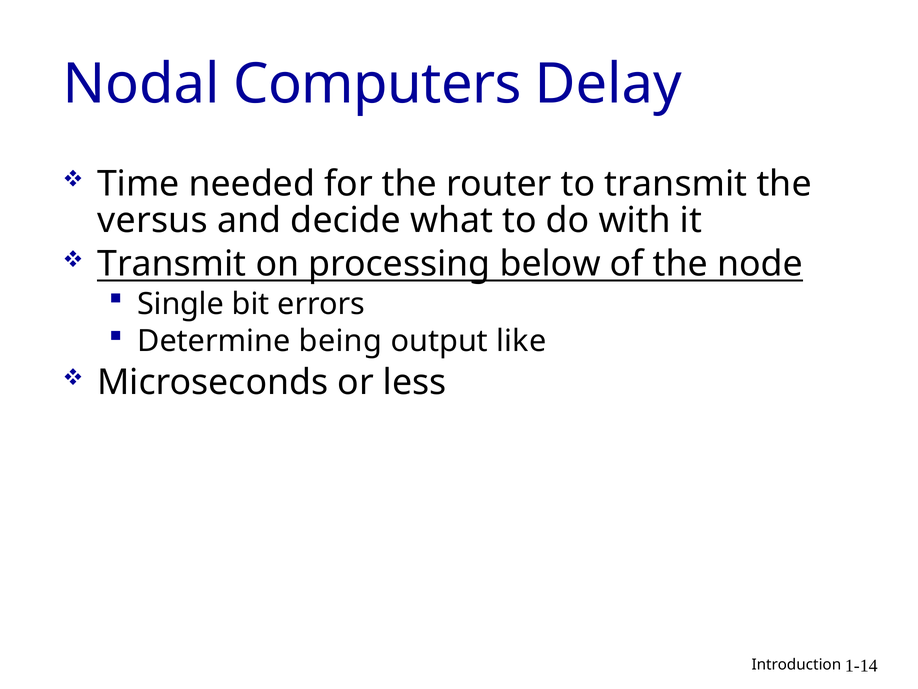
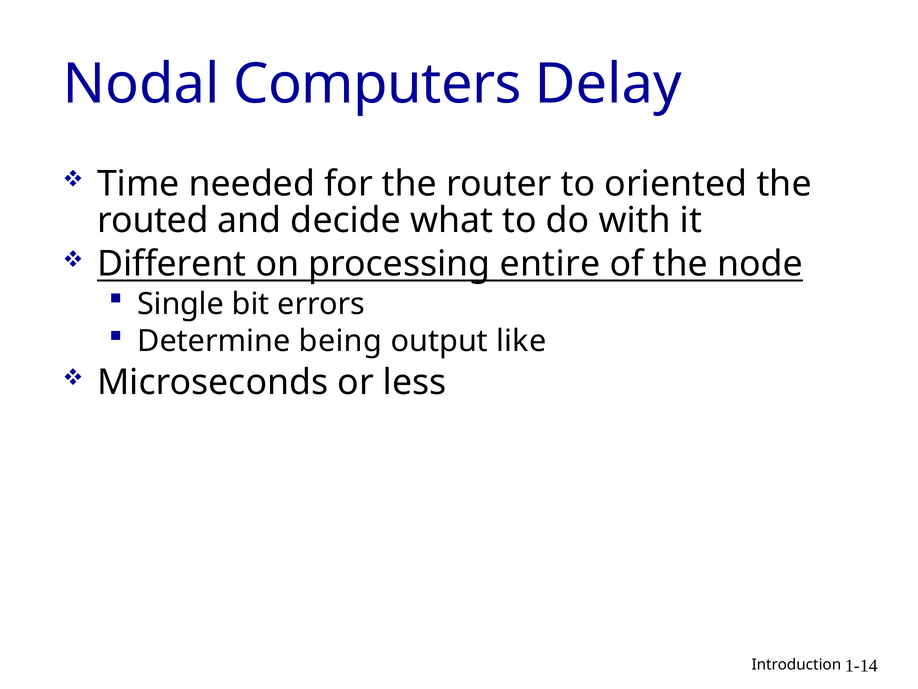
to transmit: transmit -> oriented
versus: versus -> routed
Transmit at (172, 264): Transmit -> Different
below: below -> entire
